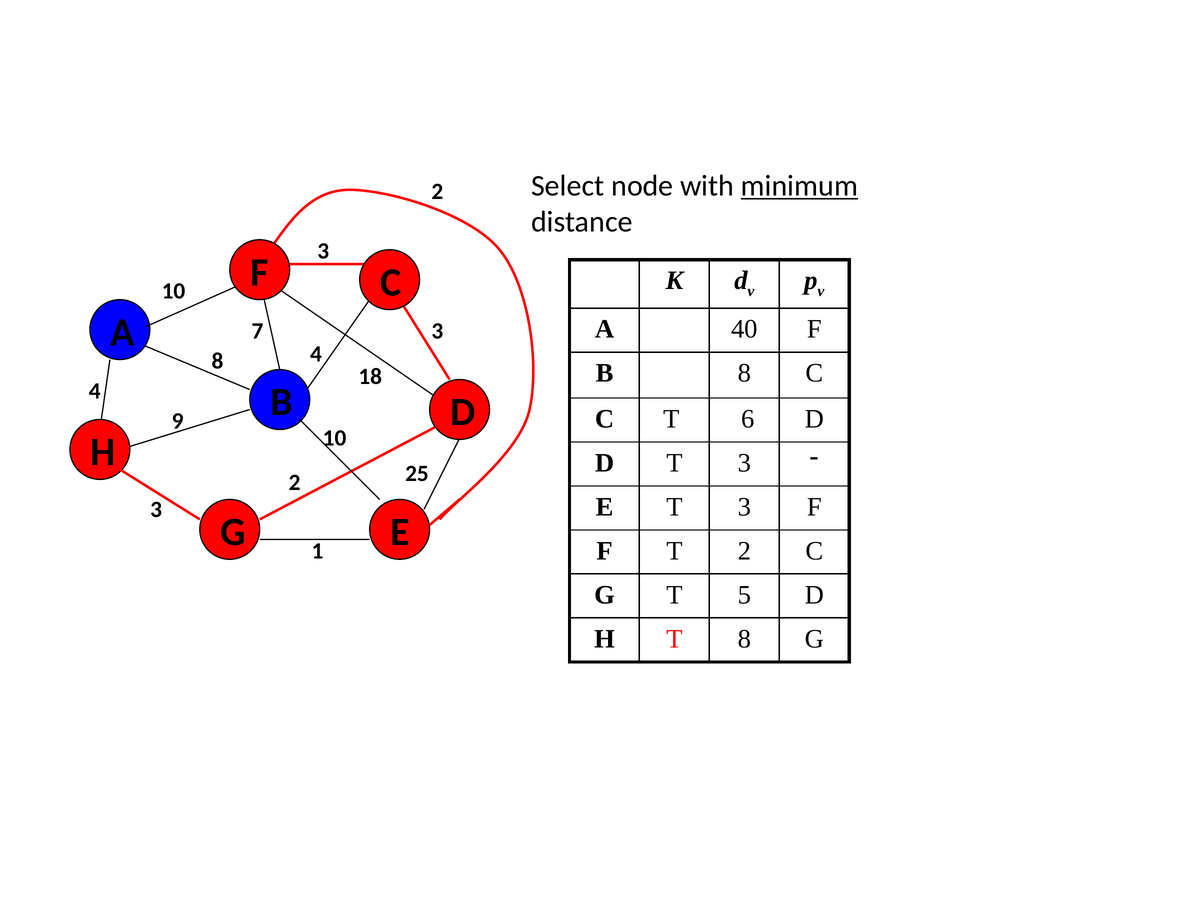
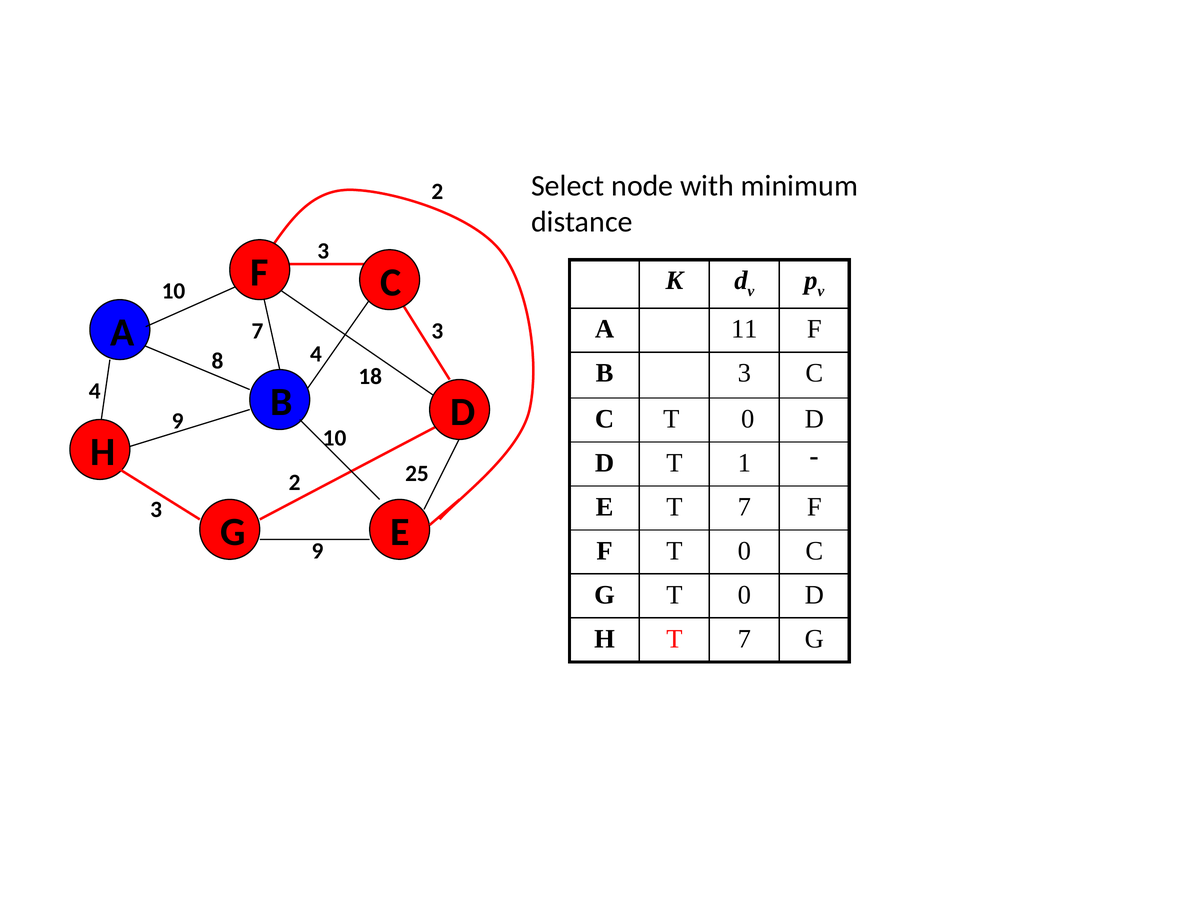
minimum underline: present -> none
40: 40 -> 11
B 8: 8 -> 3
C T 6: 6 -> 0
D T 3: 3 -> 1
E T 3: 3 -> 7
G 1: 1 -> 9
F T 2: 2 -> 0
G T 5: 5 -> 0
H T 8: 8 -> 7
